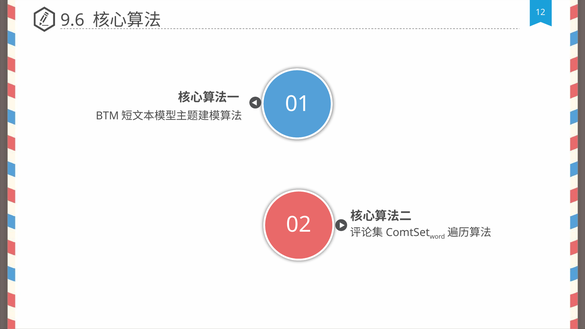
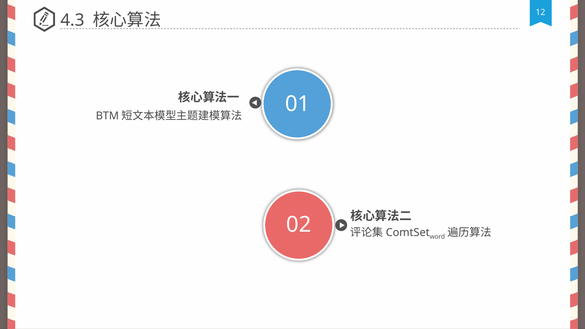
9.6: 9.6 -> 4.3
